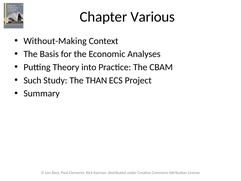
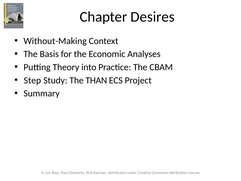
Various: Various -> Desires
Such: Such -> Step
